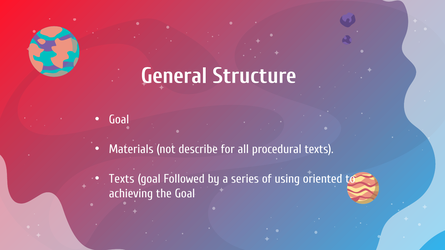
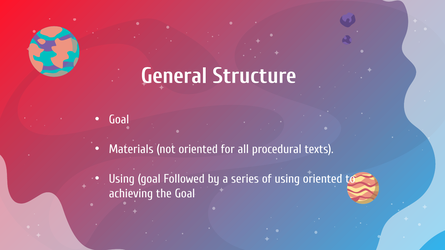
not describe: describe -> oriented
Texts at (122, 179): Texts -> Using
